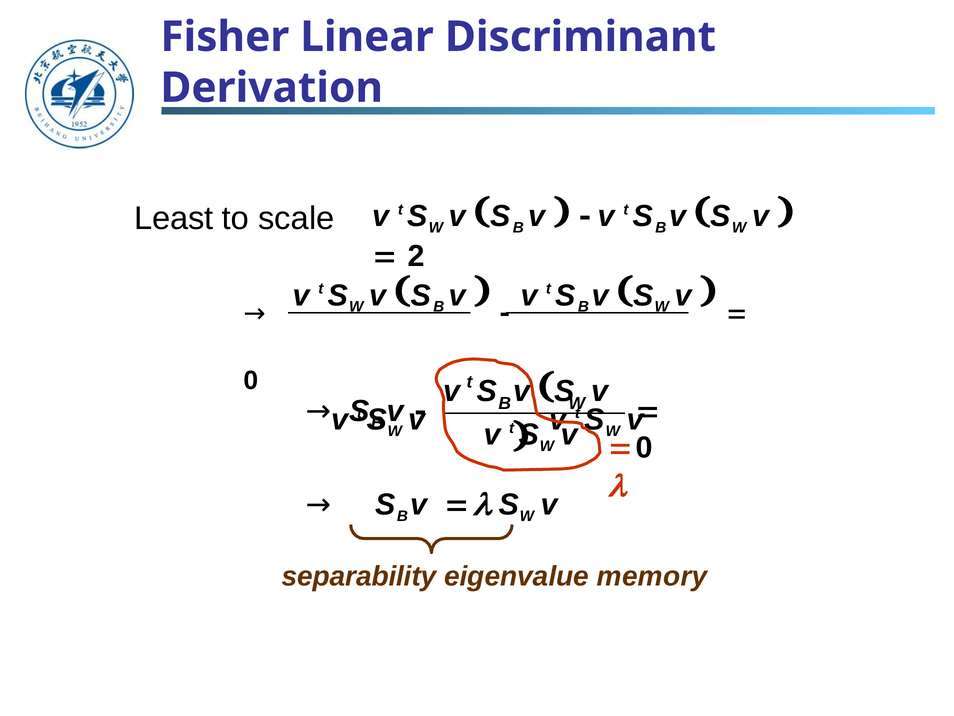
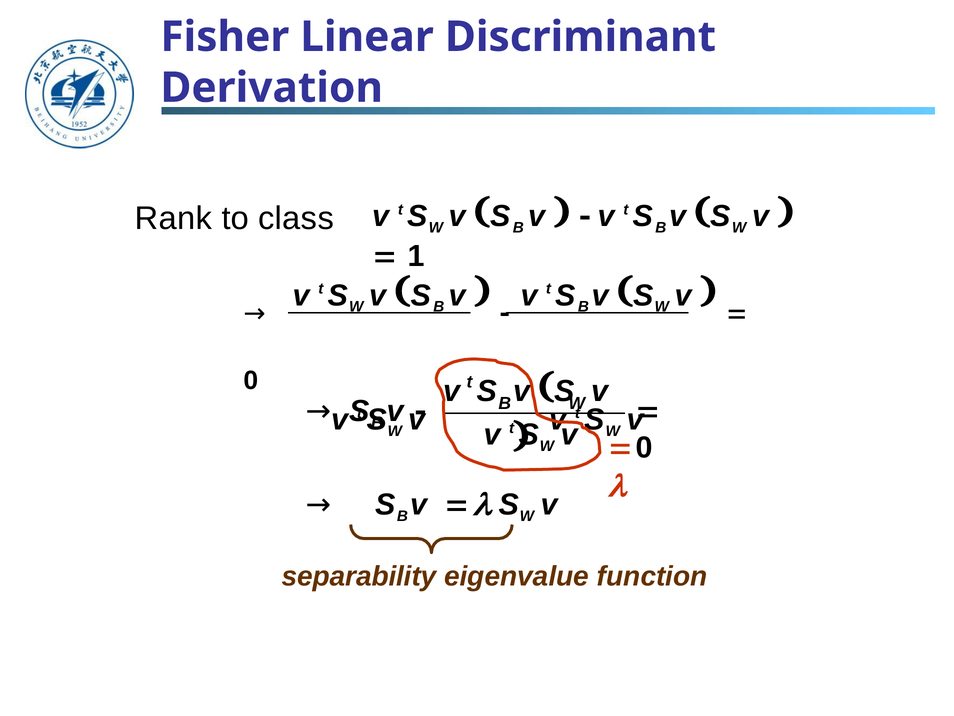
Least: Least -> Rank
scale: scale -> class
2: 2 -> 1
memory: memory -> function
